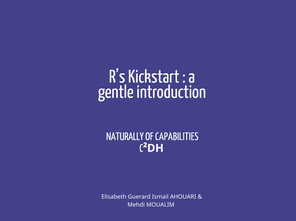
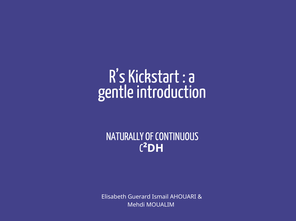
CAPABILITIES: CAPABILITIES -> CONTINUOUS
